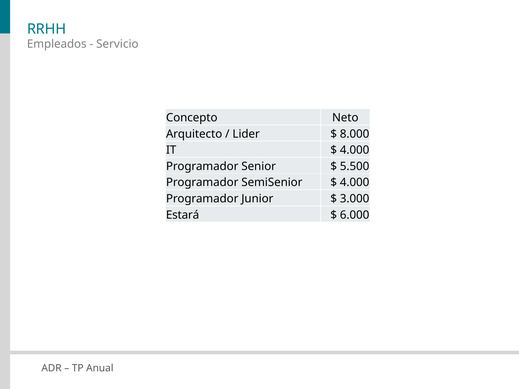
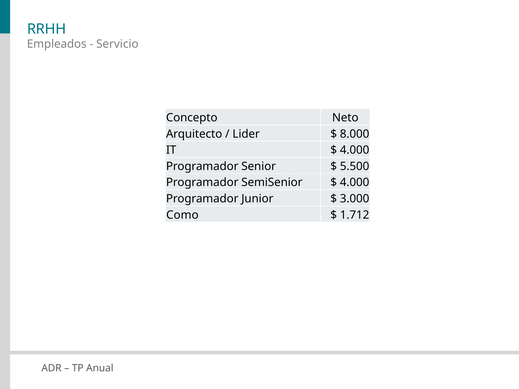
Estará: Estará -> Como
6.000: 6.000 -> 1.712
